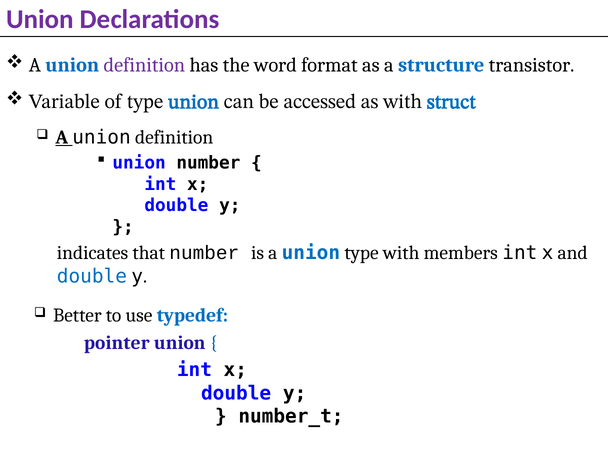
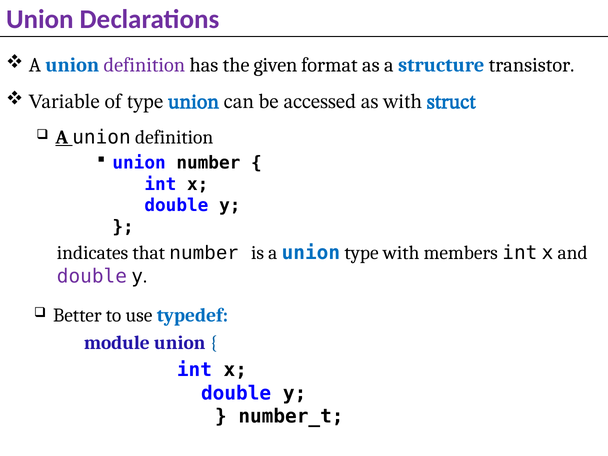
word: word -> given
double at (92, 276) colour: blue -> purple
pointer: pointer -> module
